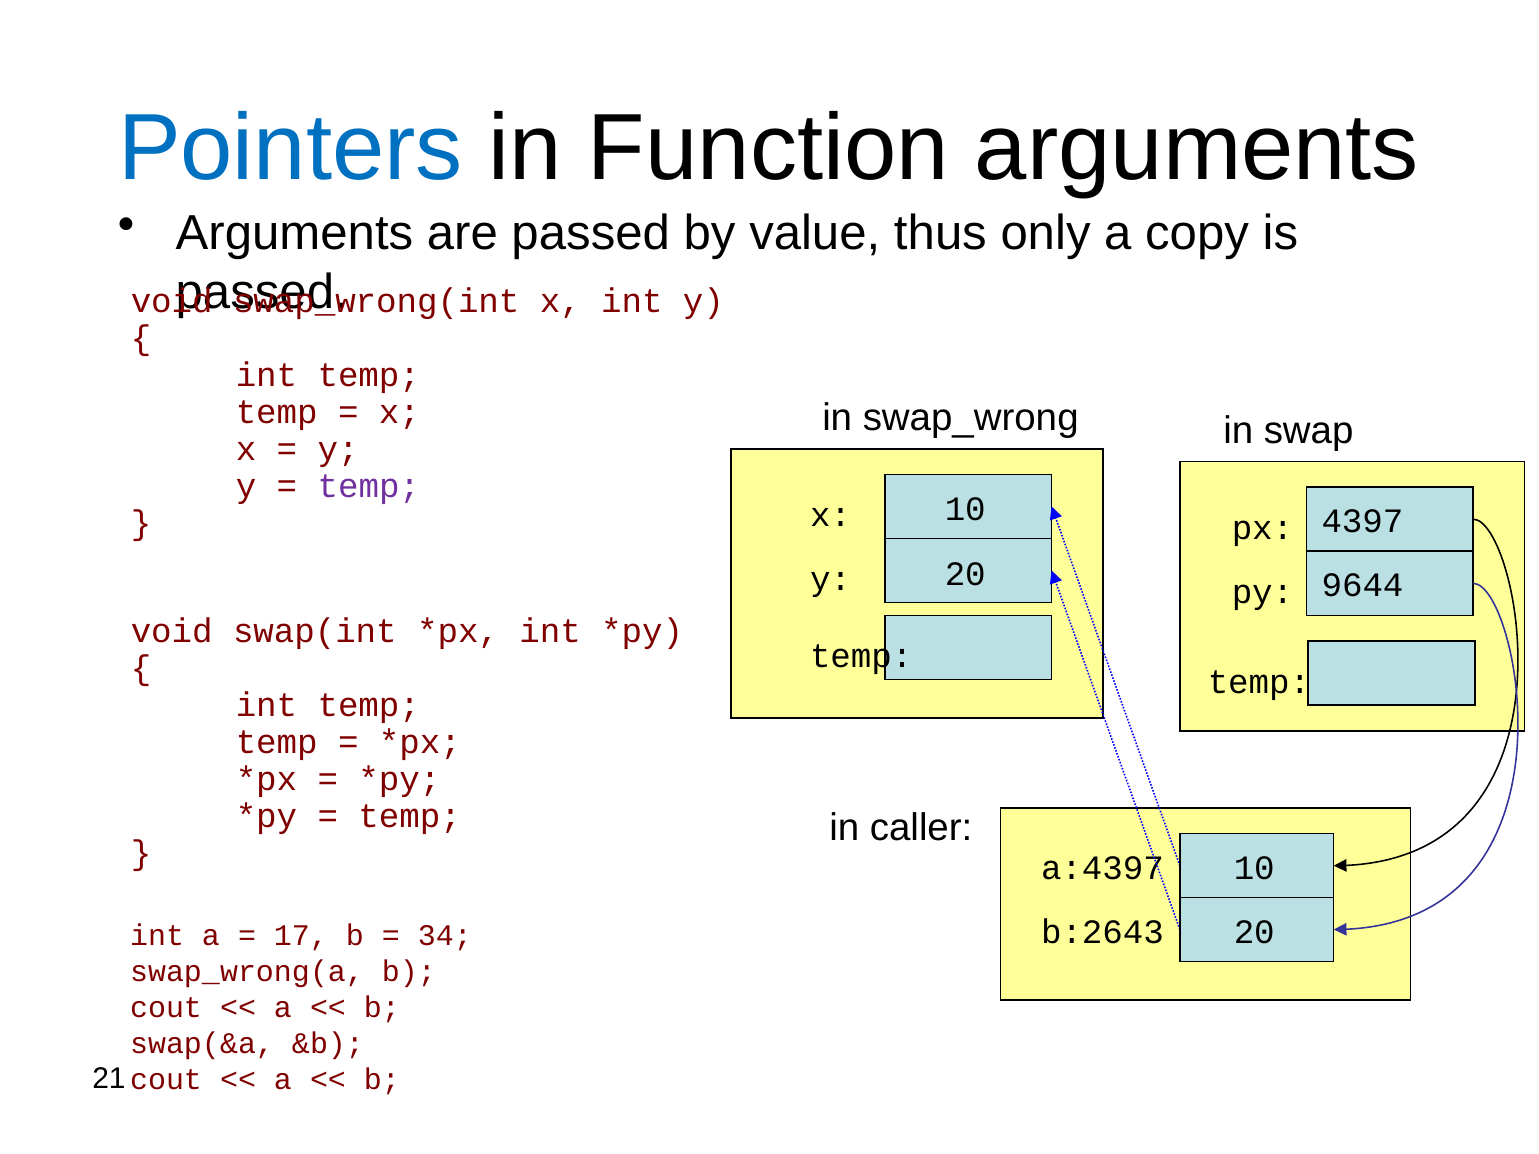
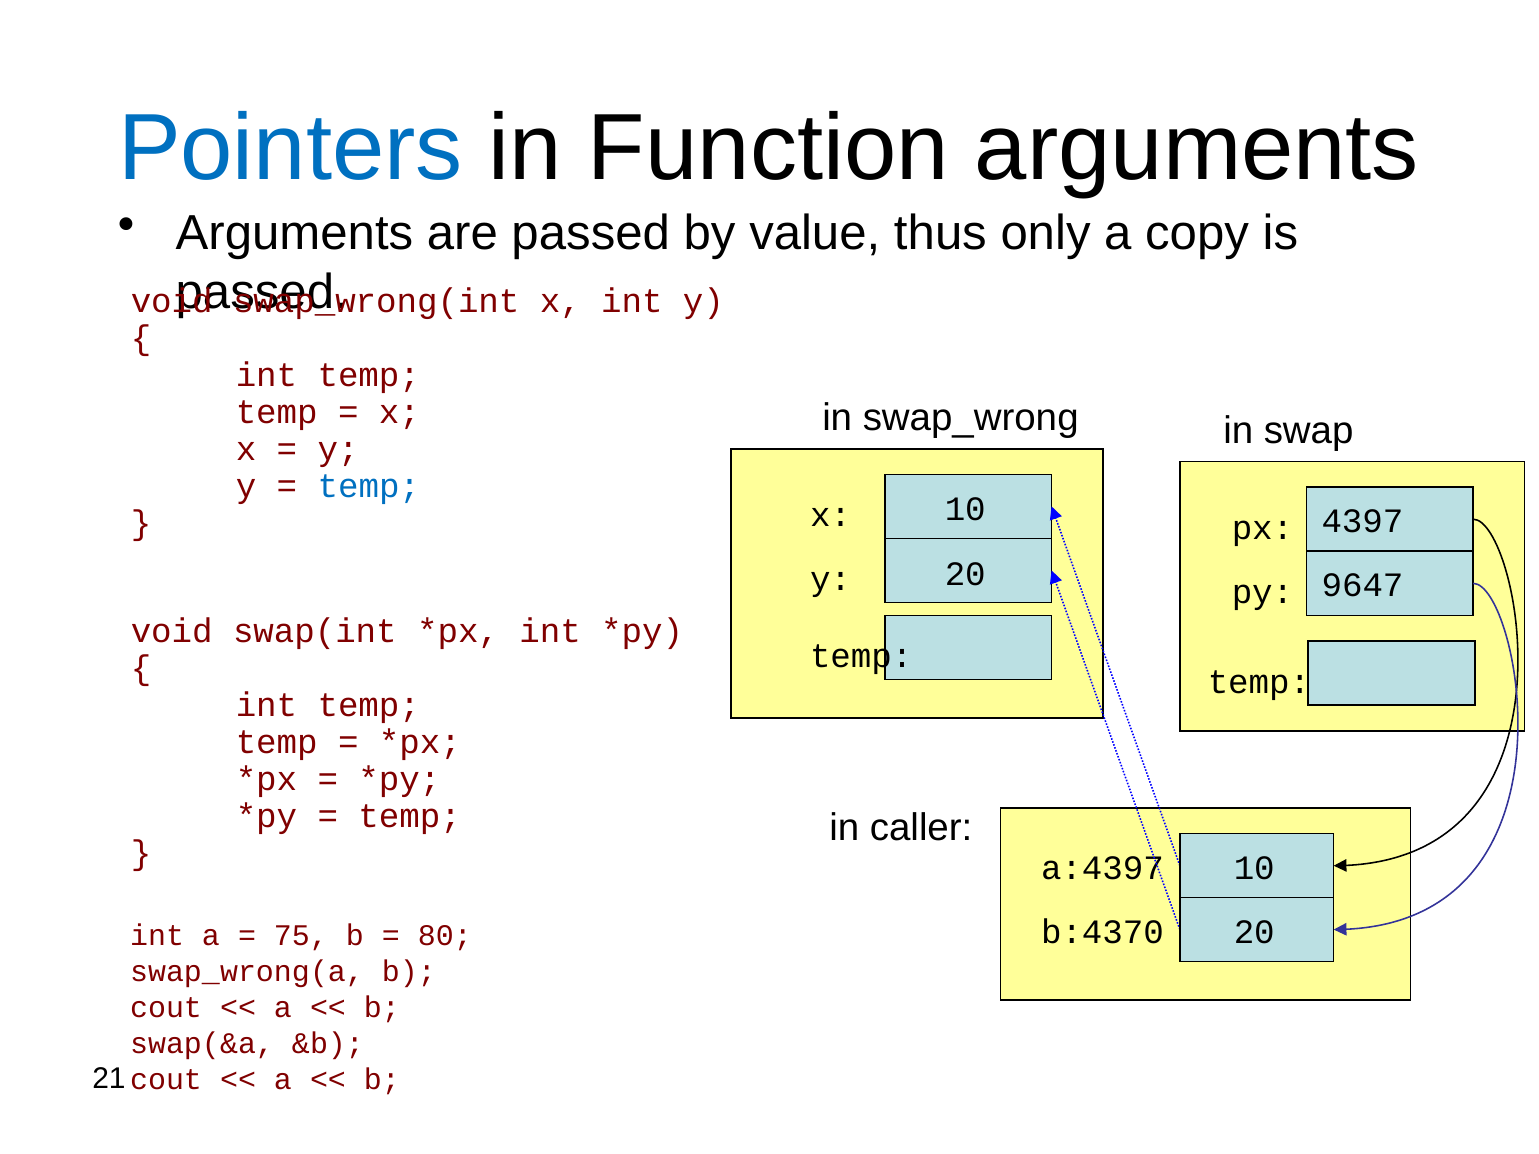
temp at (369, 486) colour: purple -> blue
9644: 9644 -> 9647
b:2643: b:2643 -> b:4370
17: 17 -> 75
34: 34 -> 80
